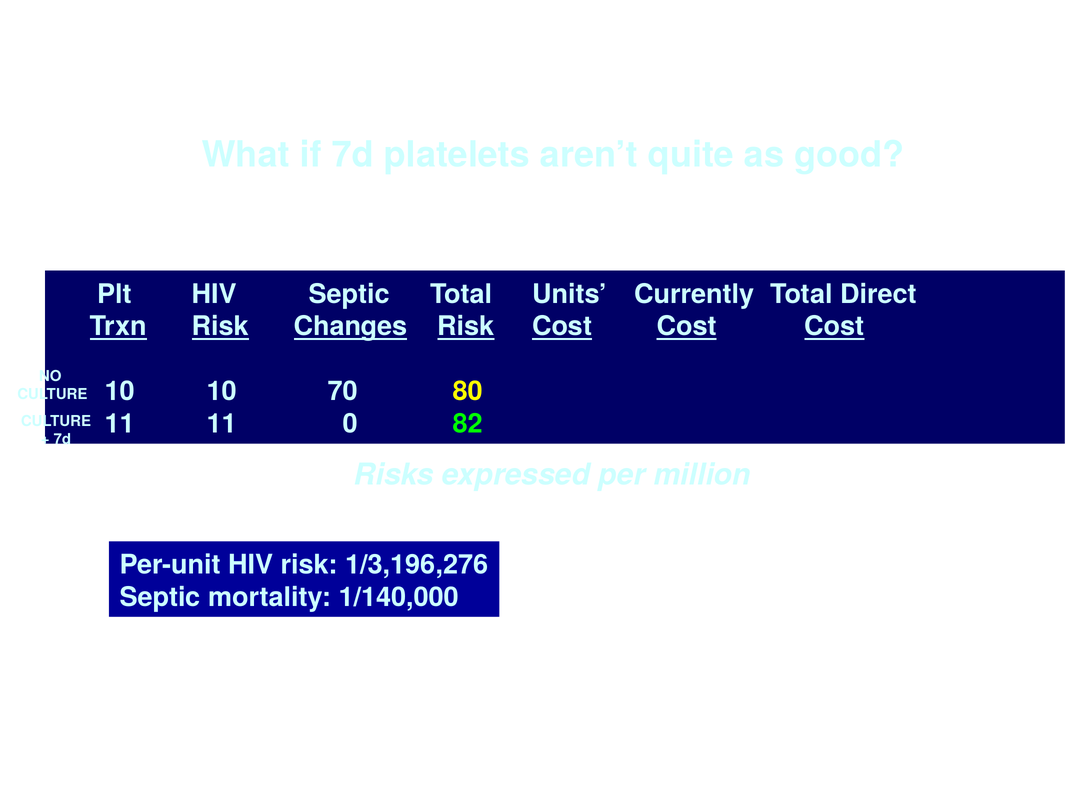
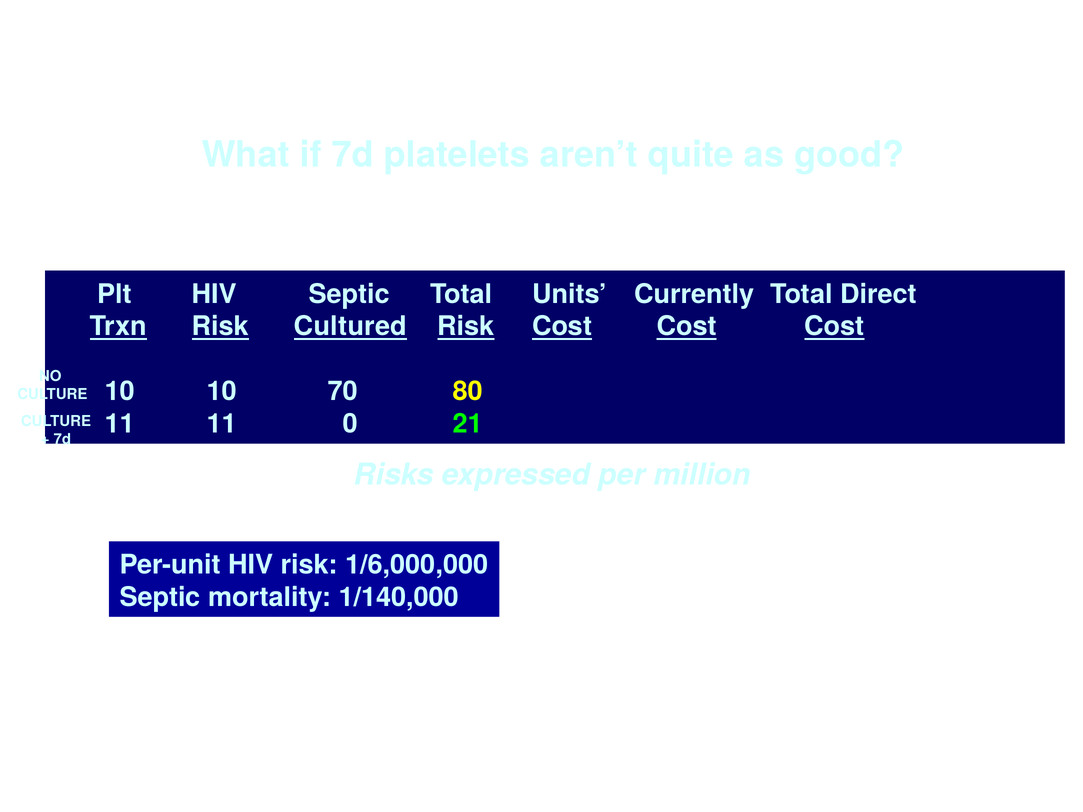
Changes: Changes -> Cultured
82: 82 -> 21
1/3,196,276: 1/3,196,276 -> 1/6,000,000
